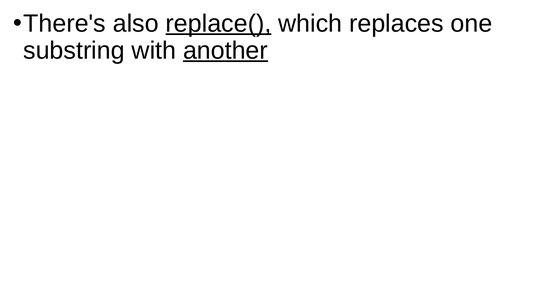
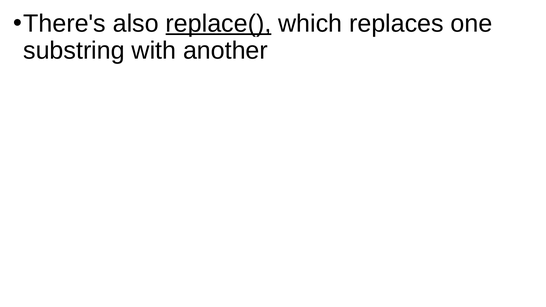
another underline: present -> none
